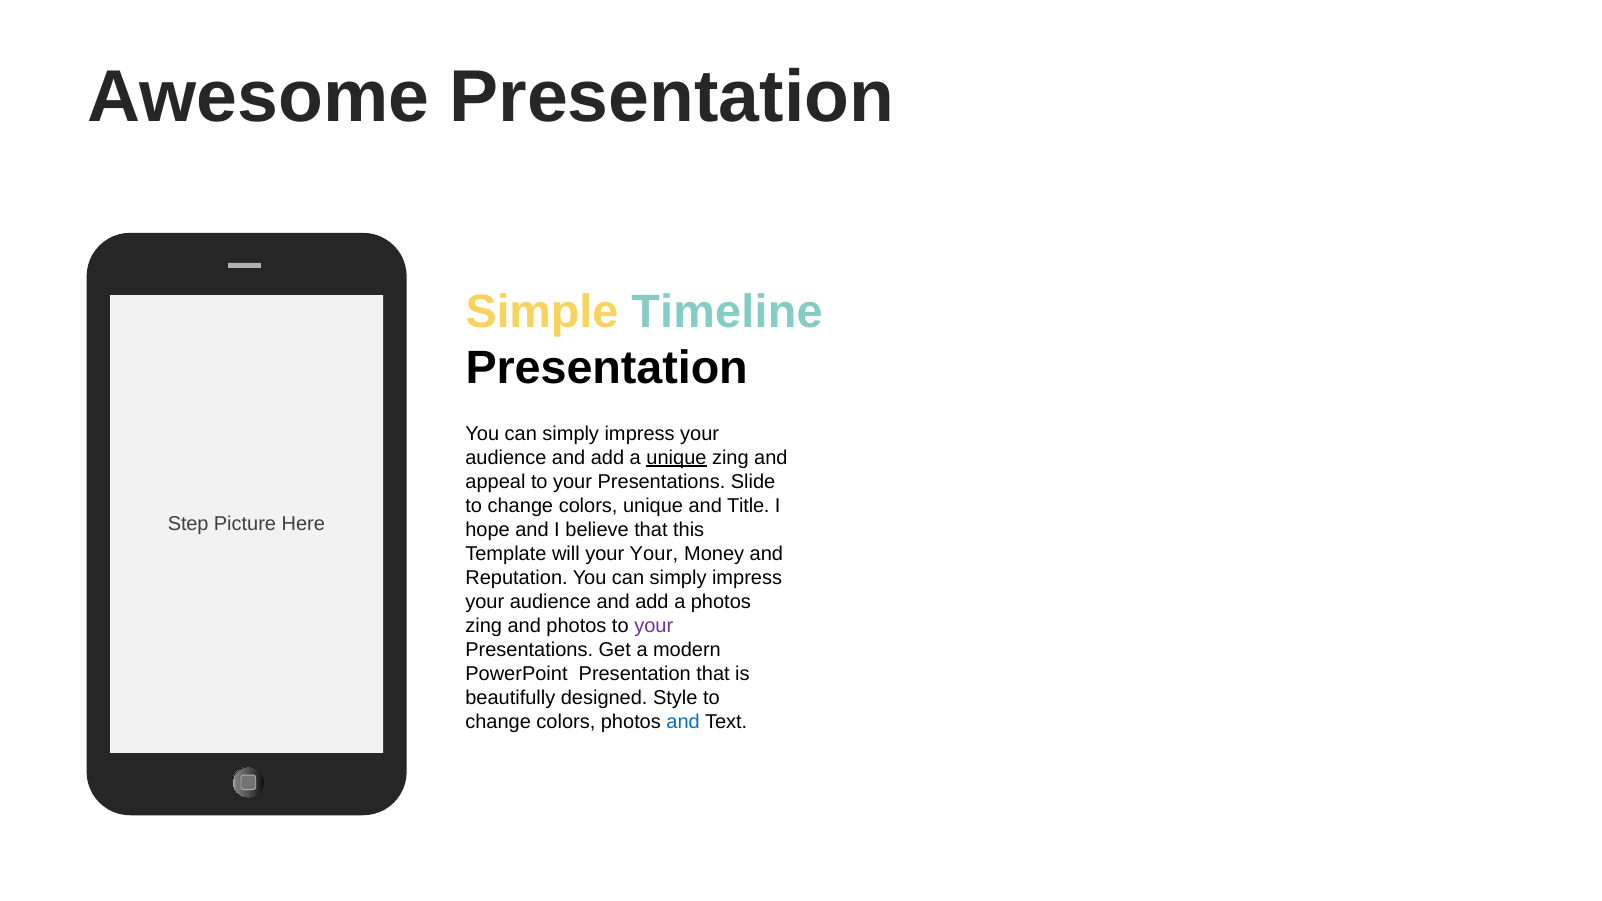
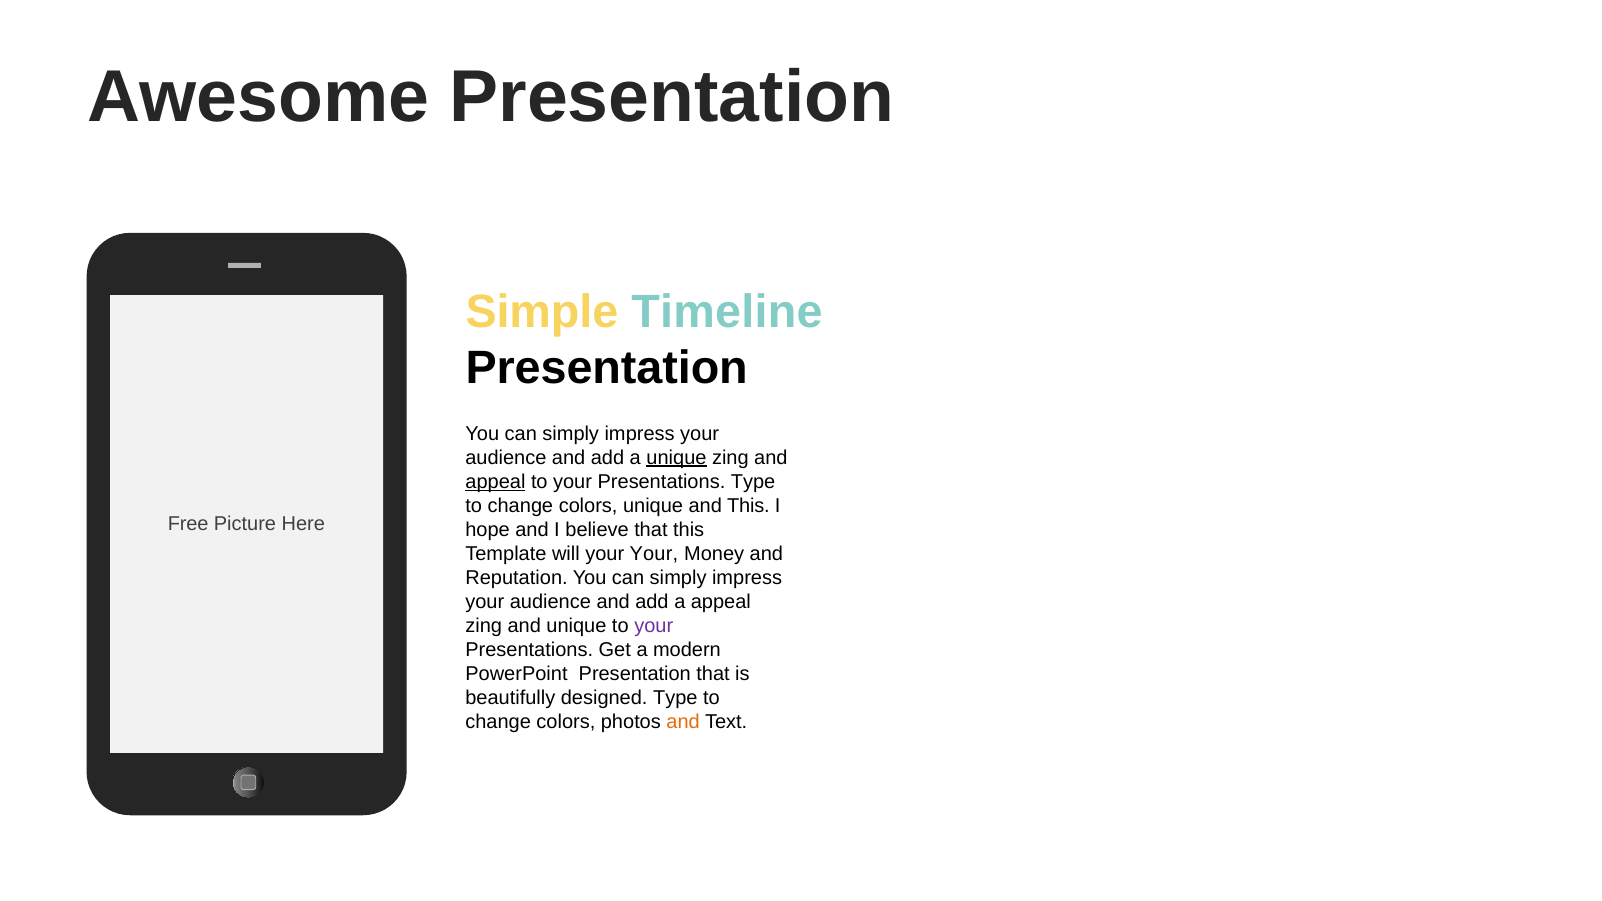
appeal at (495, 482) underline: none -> present
Presentations Slide: Slide -> Type
and Title: Title -> This
Step: Step -> Free
a photos: photos -> appeal
and photos: photos -> unique
designed Style: Style -> Type
and at (683, 722) colour: blue -> orange
